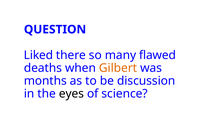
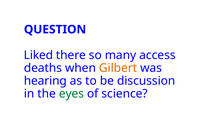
flawed: flawed -> access
months: months -> hearing
eyes colour: black -> green
